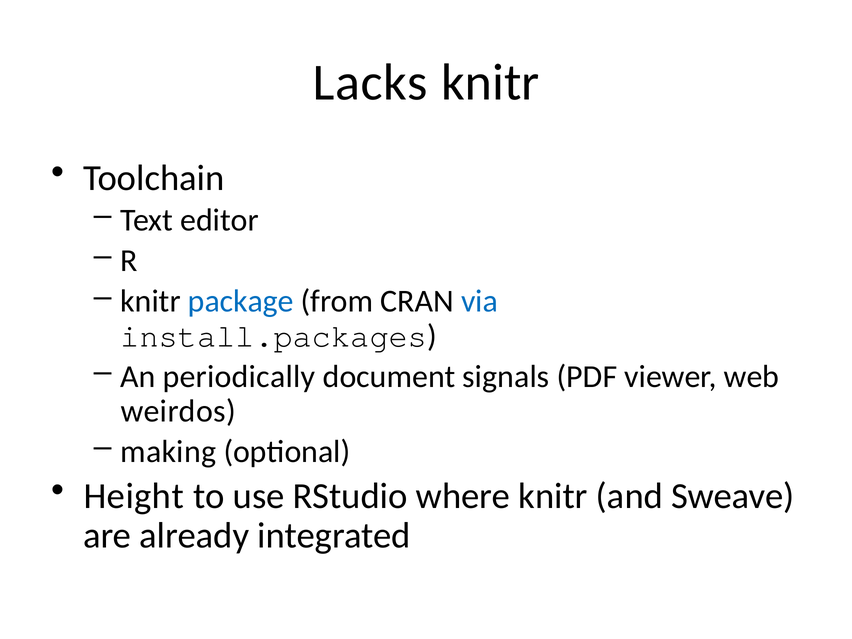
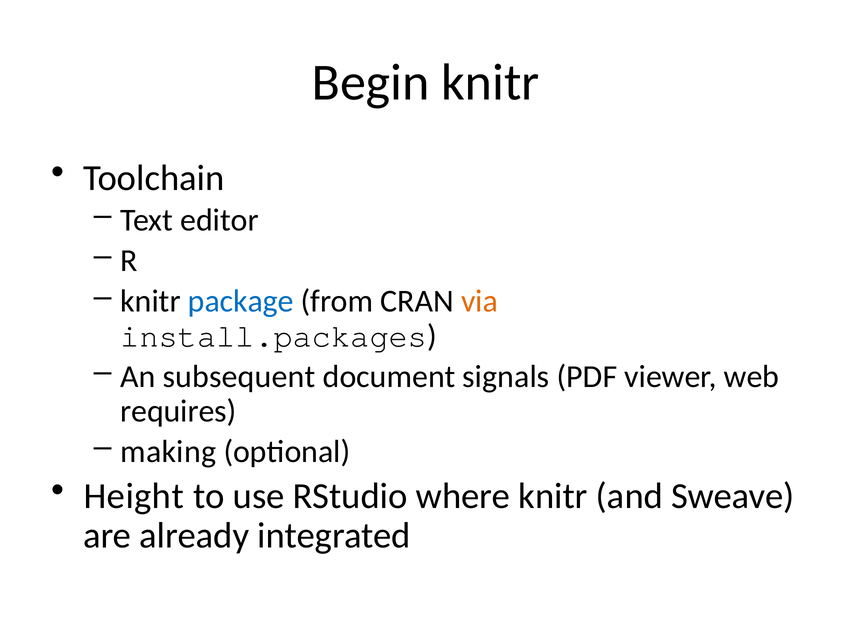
Lacks: Lacks -> Begin
via colour: blue -> orange
periodically: periodically -> subsequent
weirdos: weirdos -> requires
